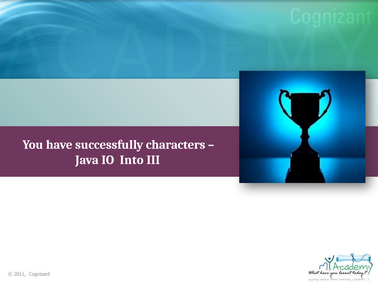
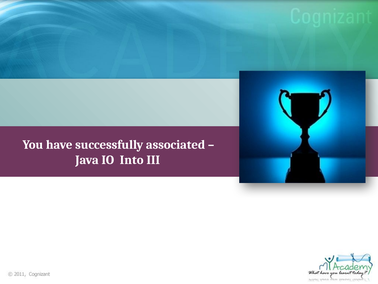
characters: characters -> associated
